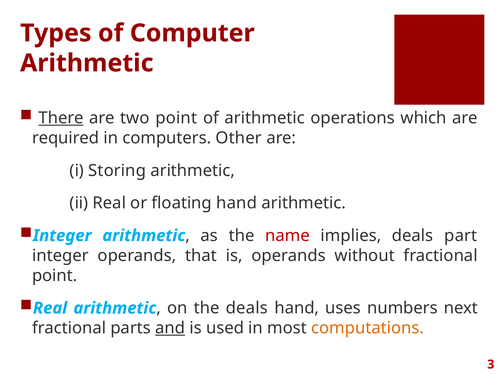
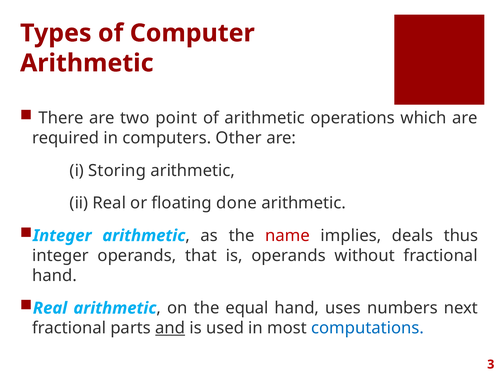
There underline: present -> none
floating hand: hand -> done
part: part -> thus
point at (55, 276): point -> hand
the deals: deals -> equal
computations colour: orange -> blue
